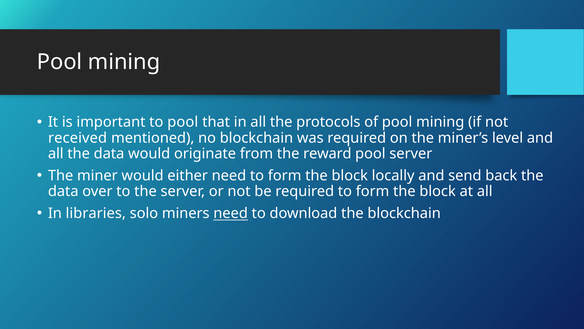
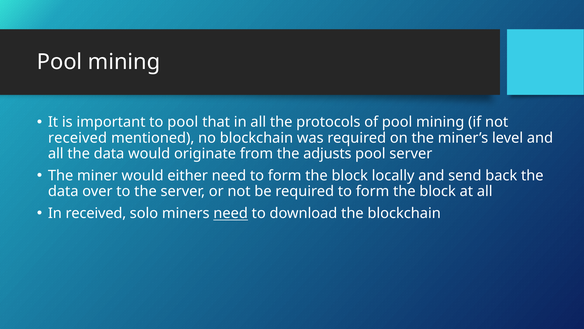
reward: reward -> adjusts
In libraries: libraries -> received
